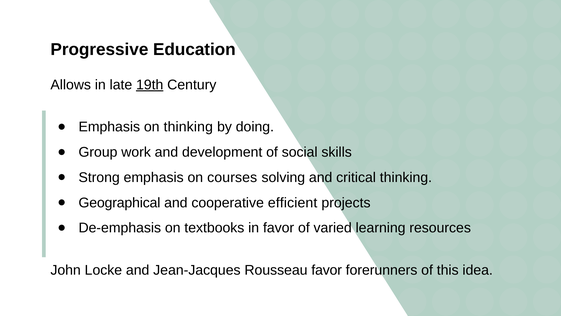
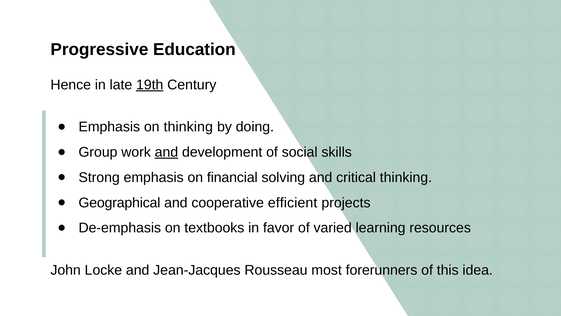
Allows: Allows -> Hence
and at (166, 152) underline: none -> present
courses: courses -> financial
Rousseau favor: favor -> most
